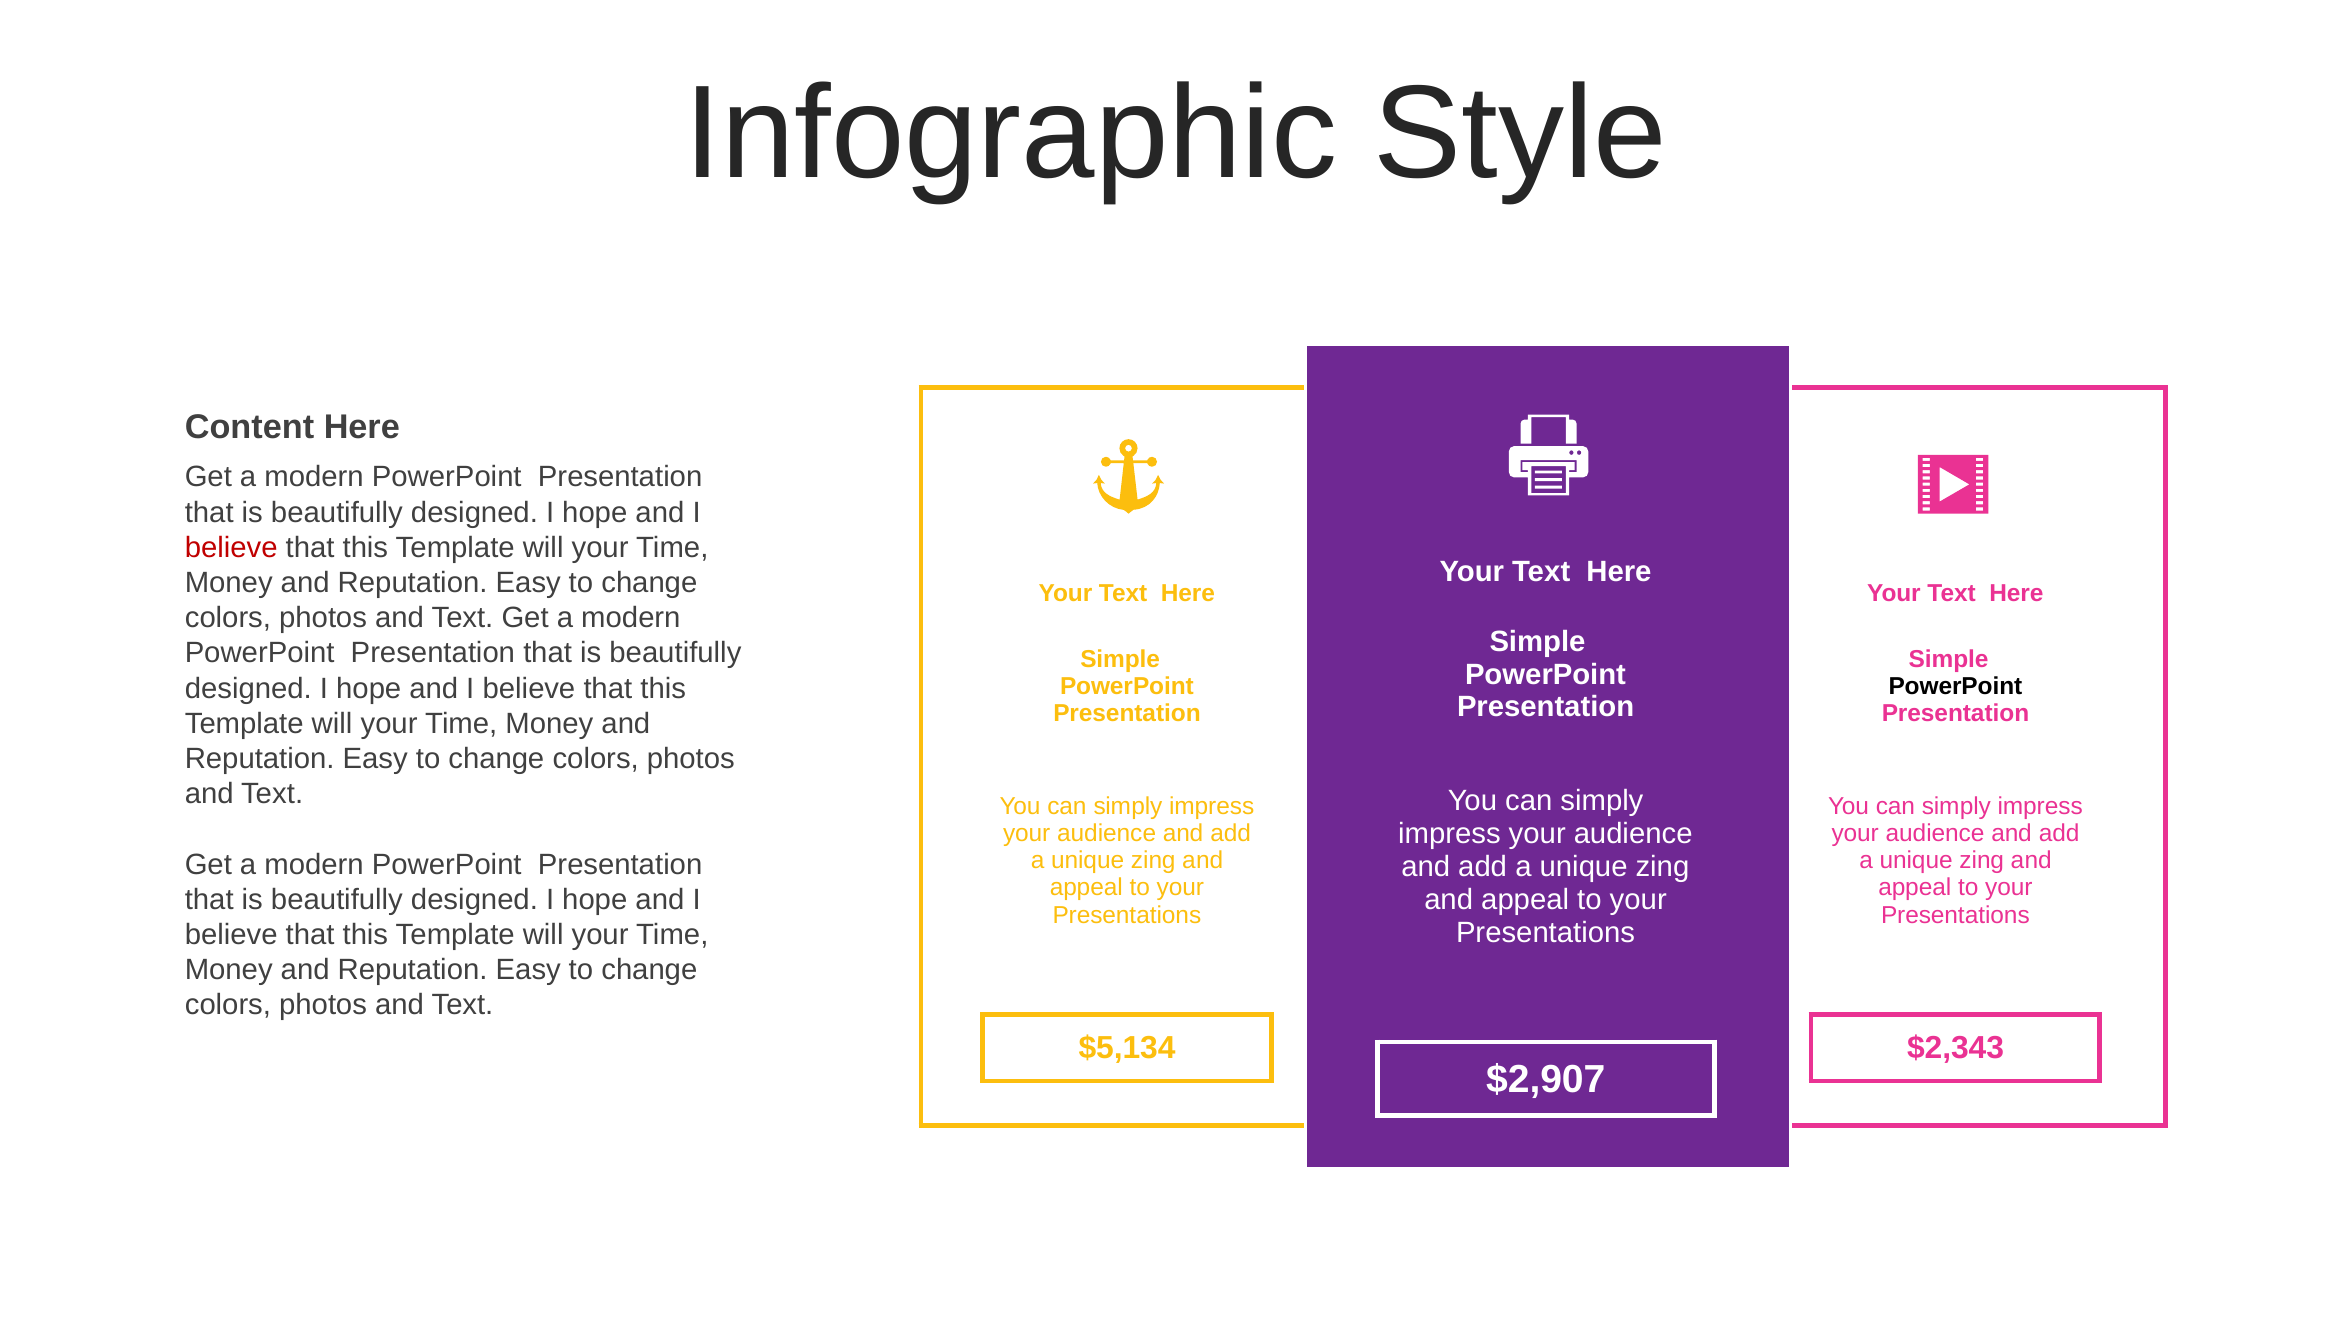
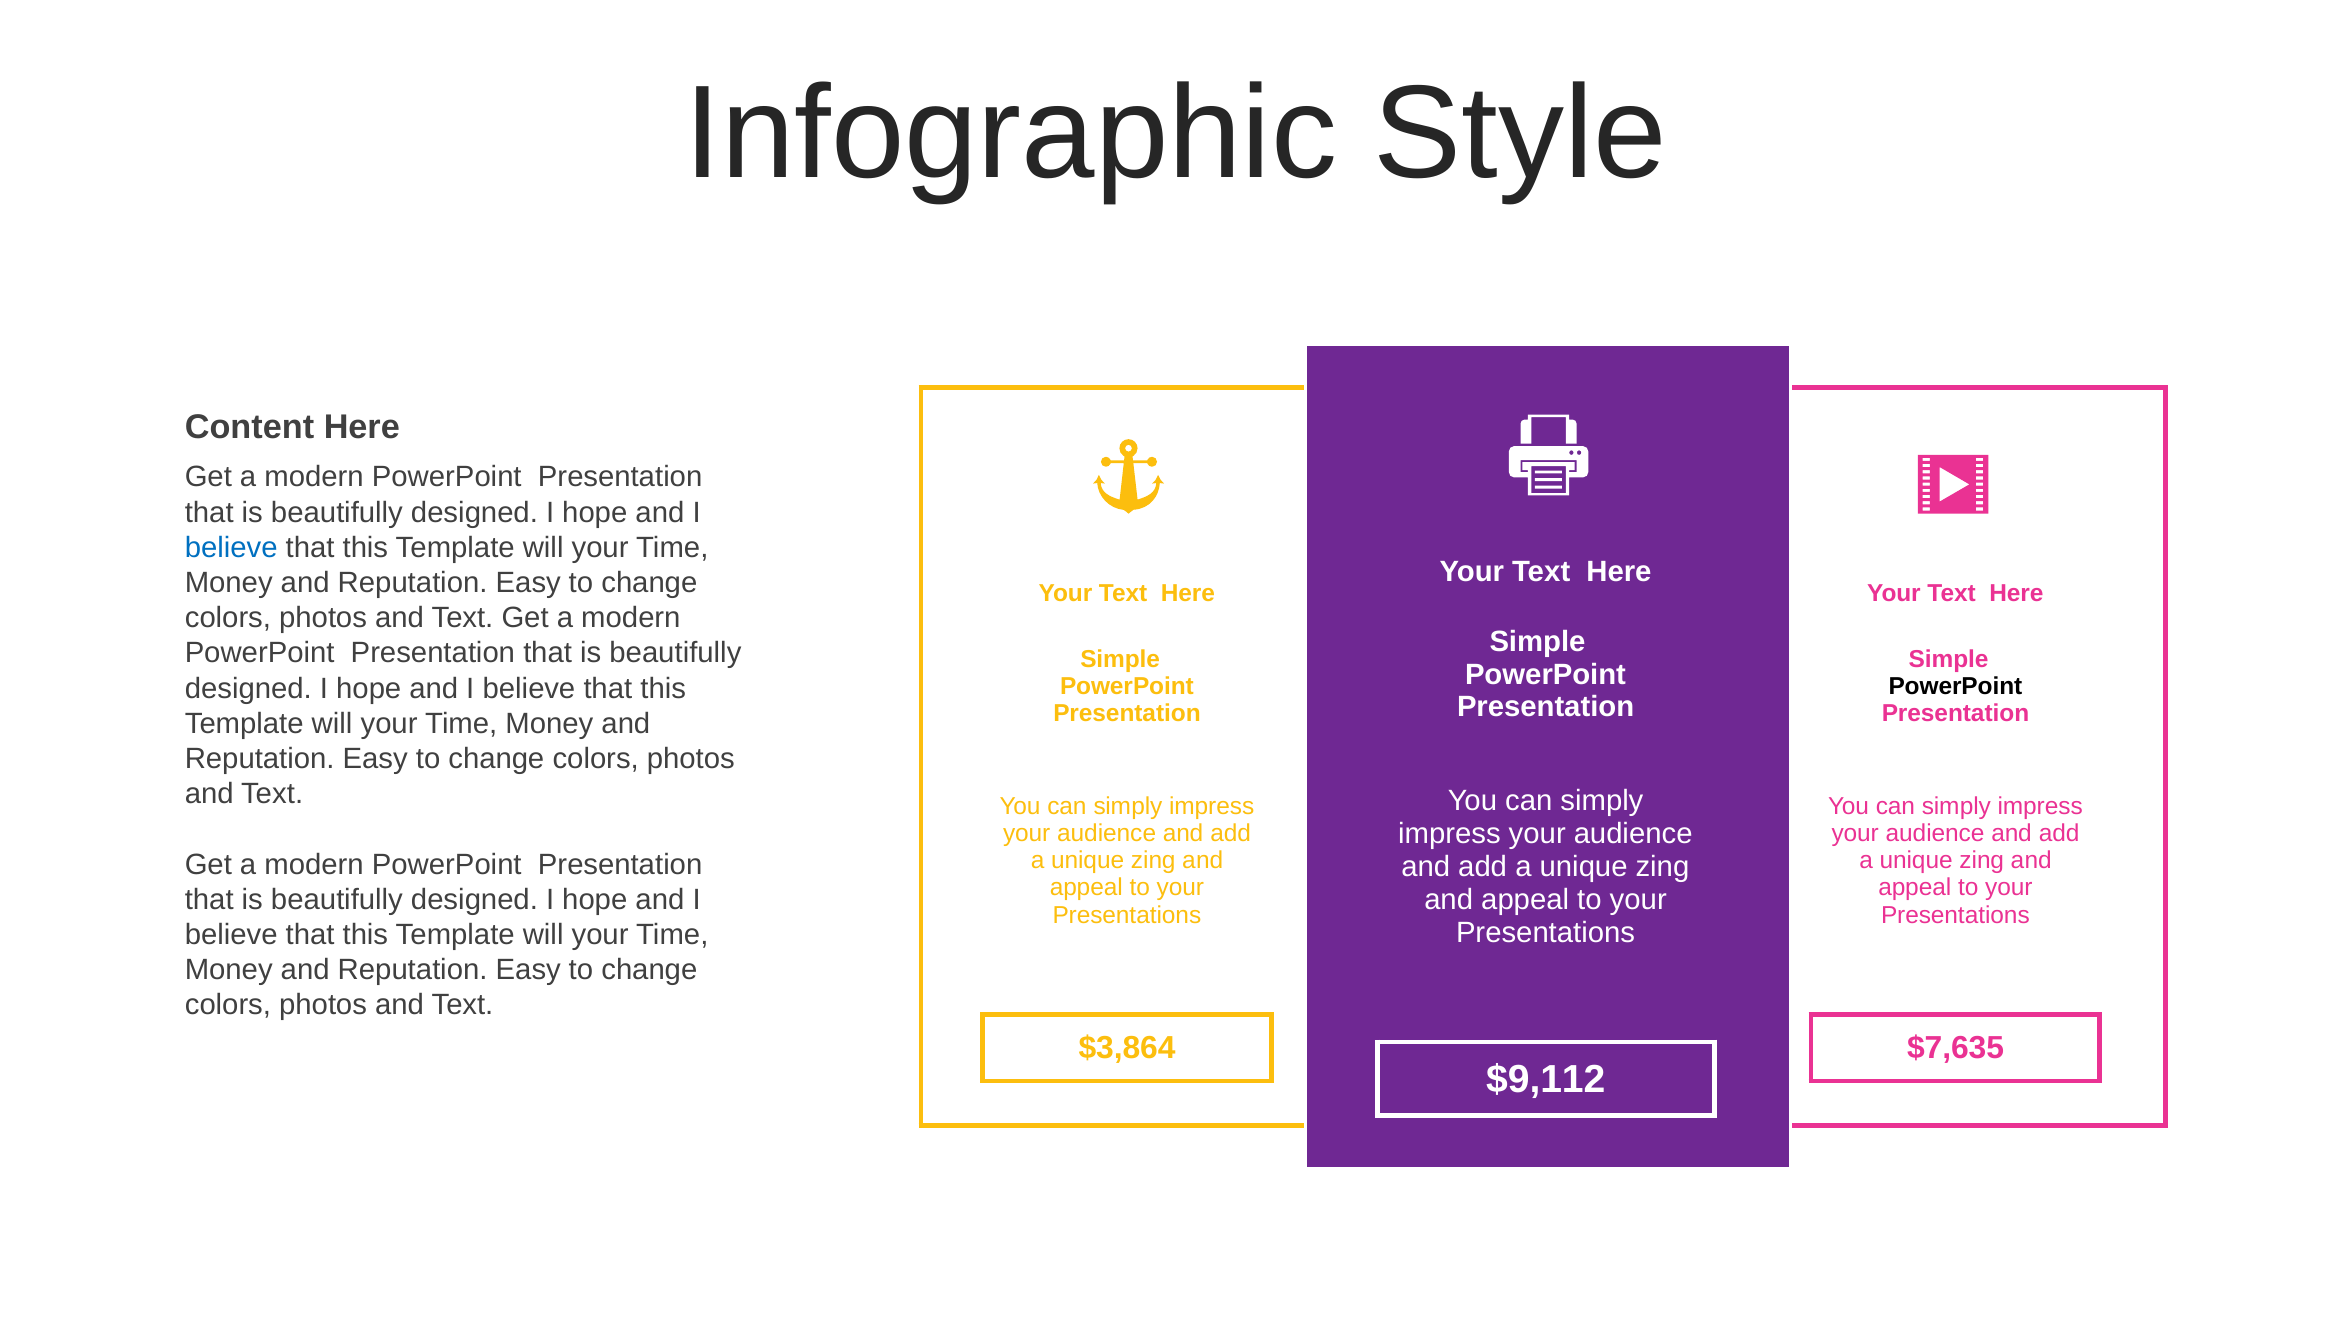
believe at (231, 548) colour: red -> blue
$5,134: $5,134 -> $3,864
$2,343: $2,343 -> $7,635
$2,907: $2,907 -> $9,112
